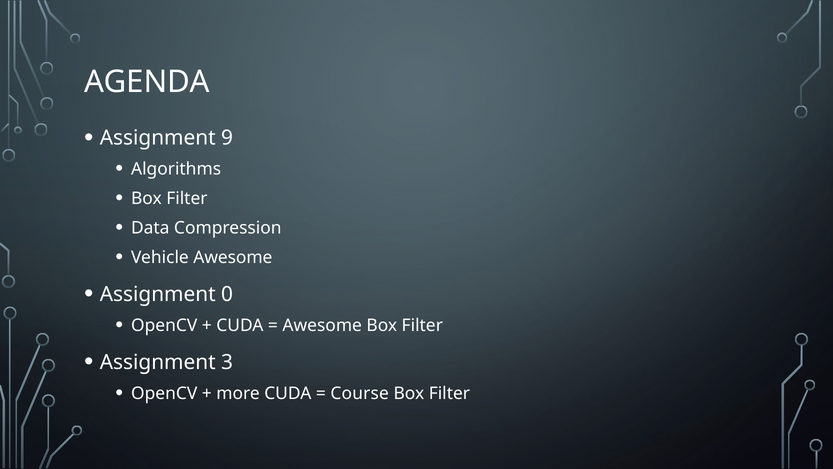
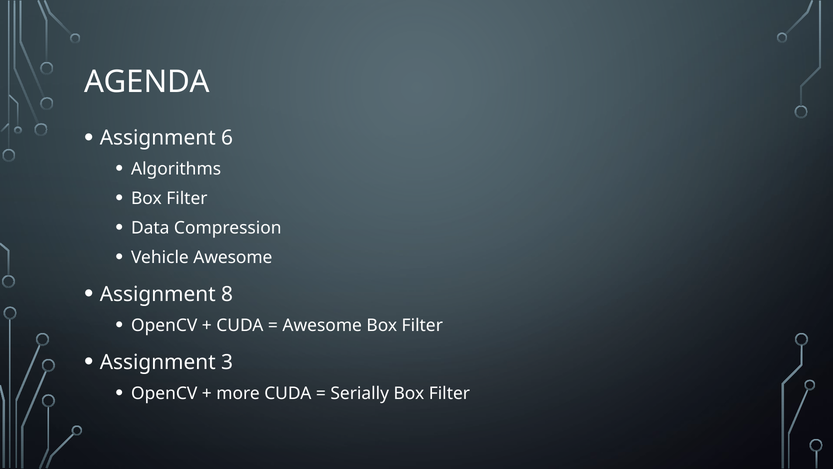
9: 9 -> 6
0: 0 -> 8
Course: Course -> Serially
